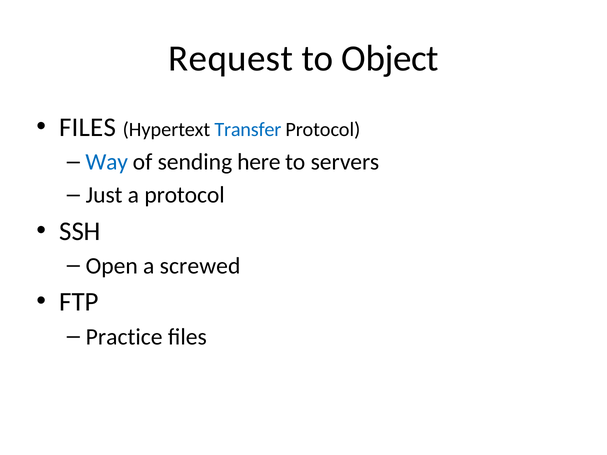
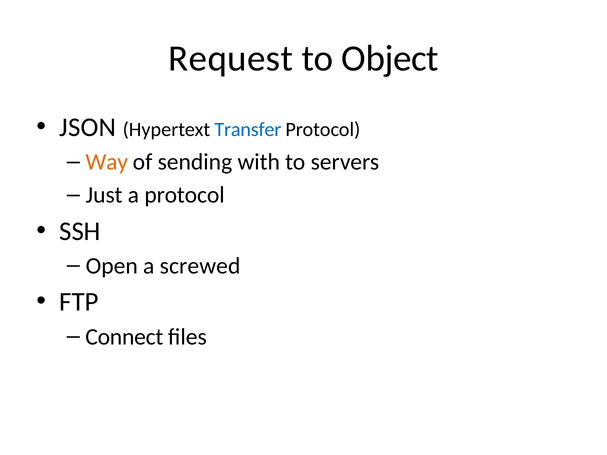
FILES at (88, 127): FILES -> JSON
Way colour: blue -> orange
here: here -> with
Practice: Practice -> Connect
